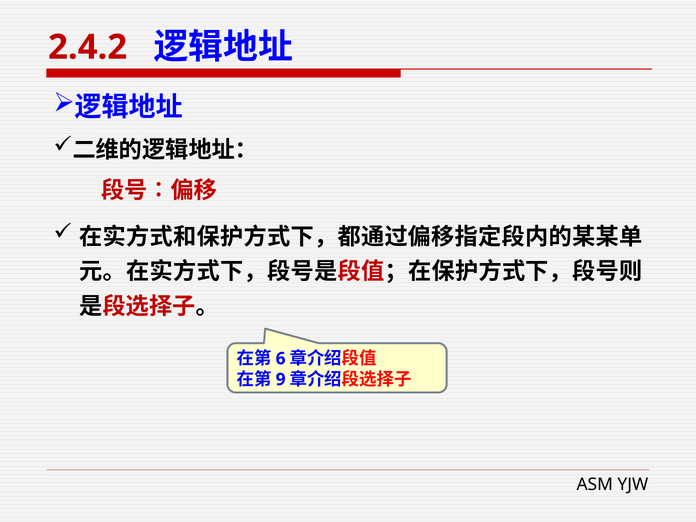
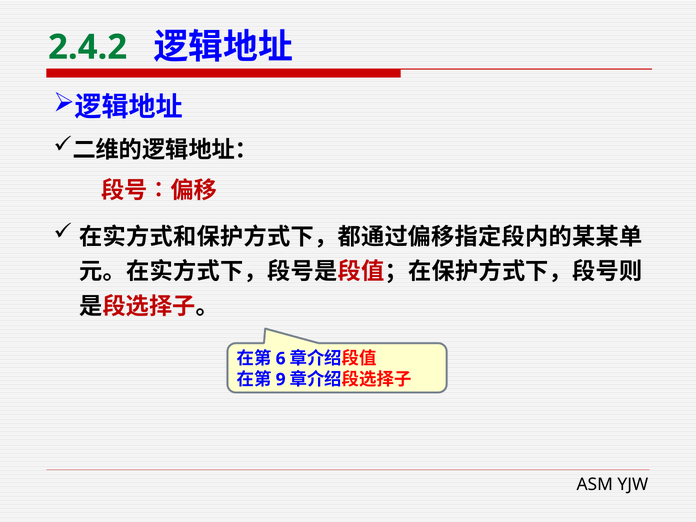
2.4.2 colour: red -> green
